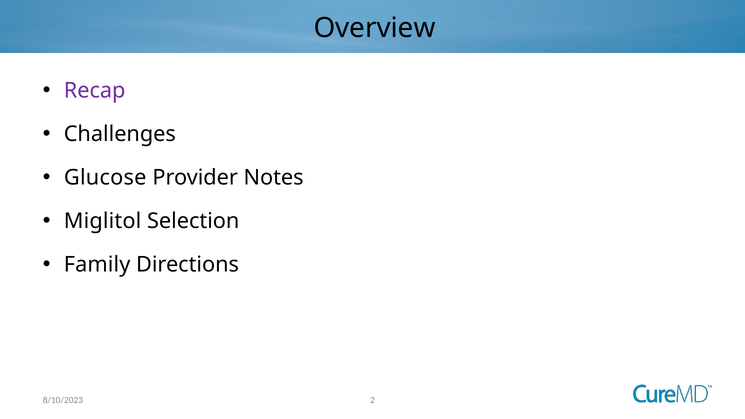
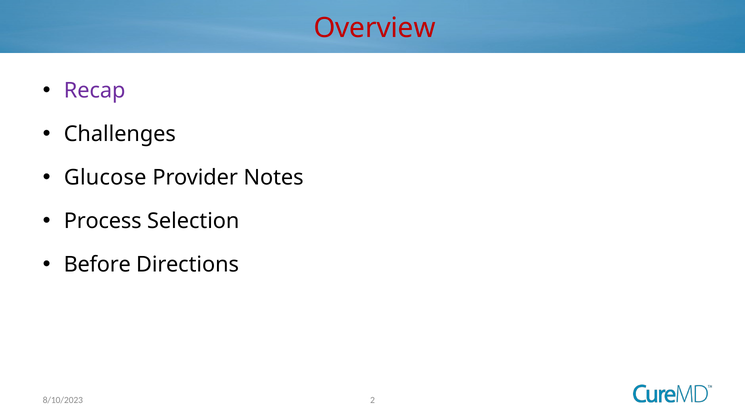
Overview colour: black -> red
Miglitol: Miglitol -> Process
Family: Family -> Before
